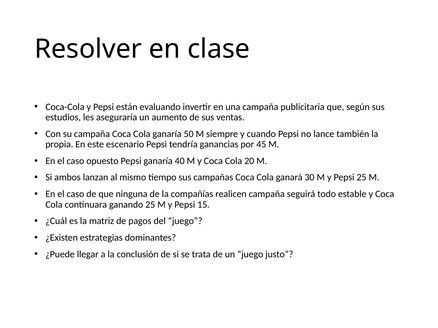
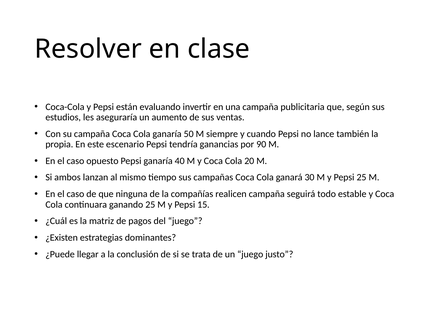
45: 45 -> 90
